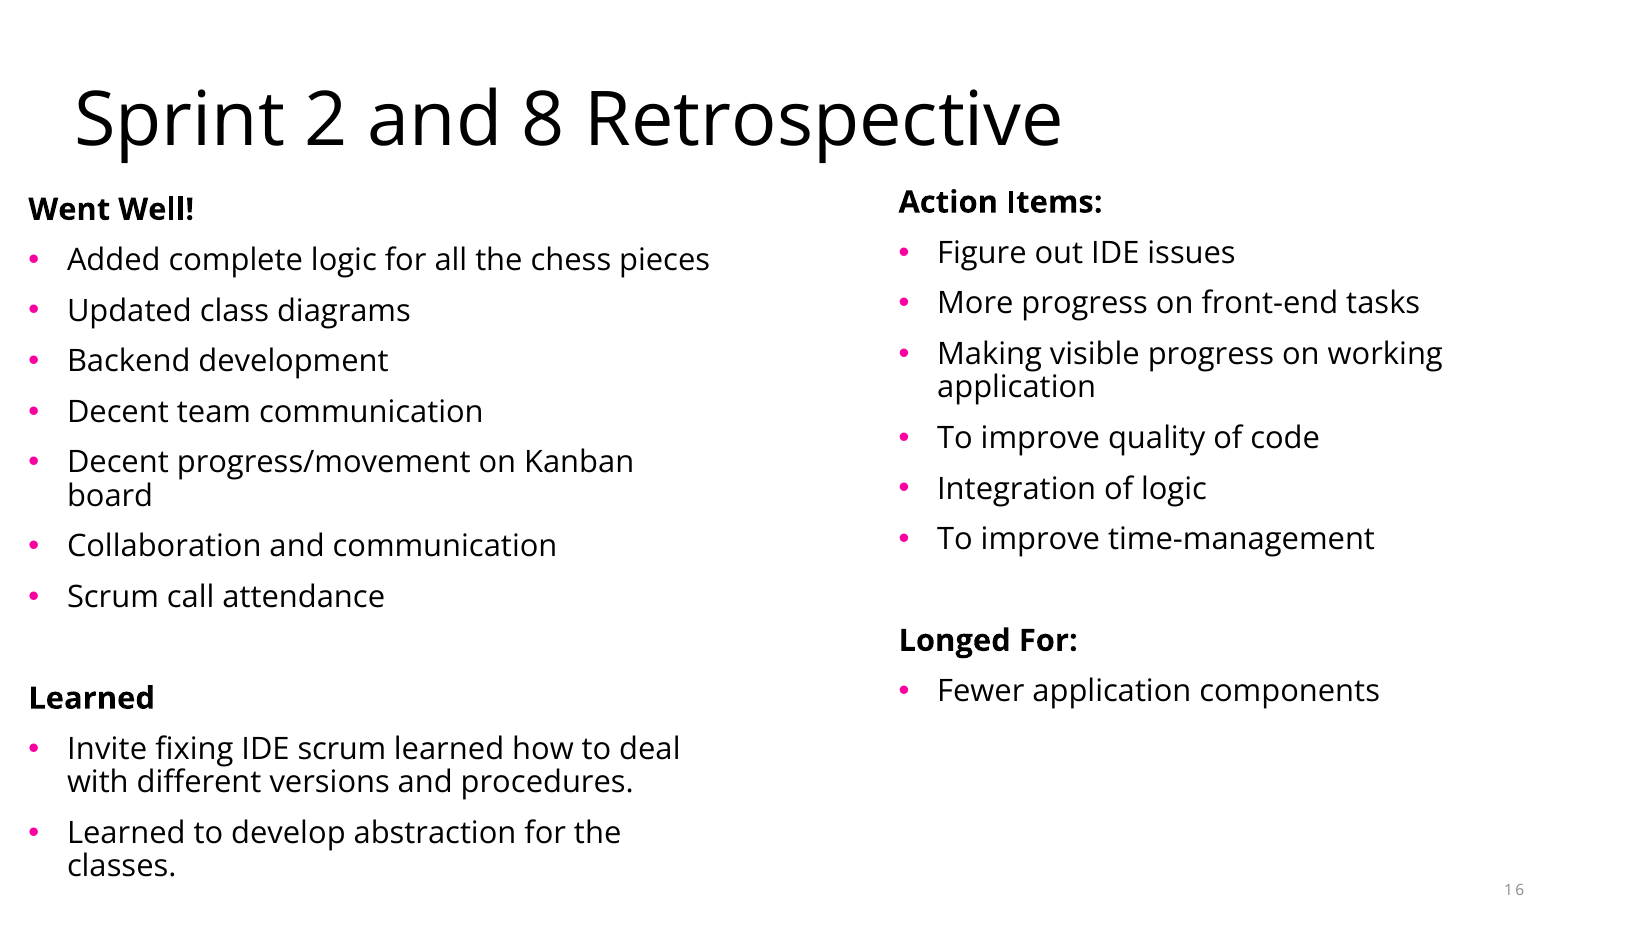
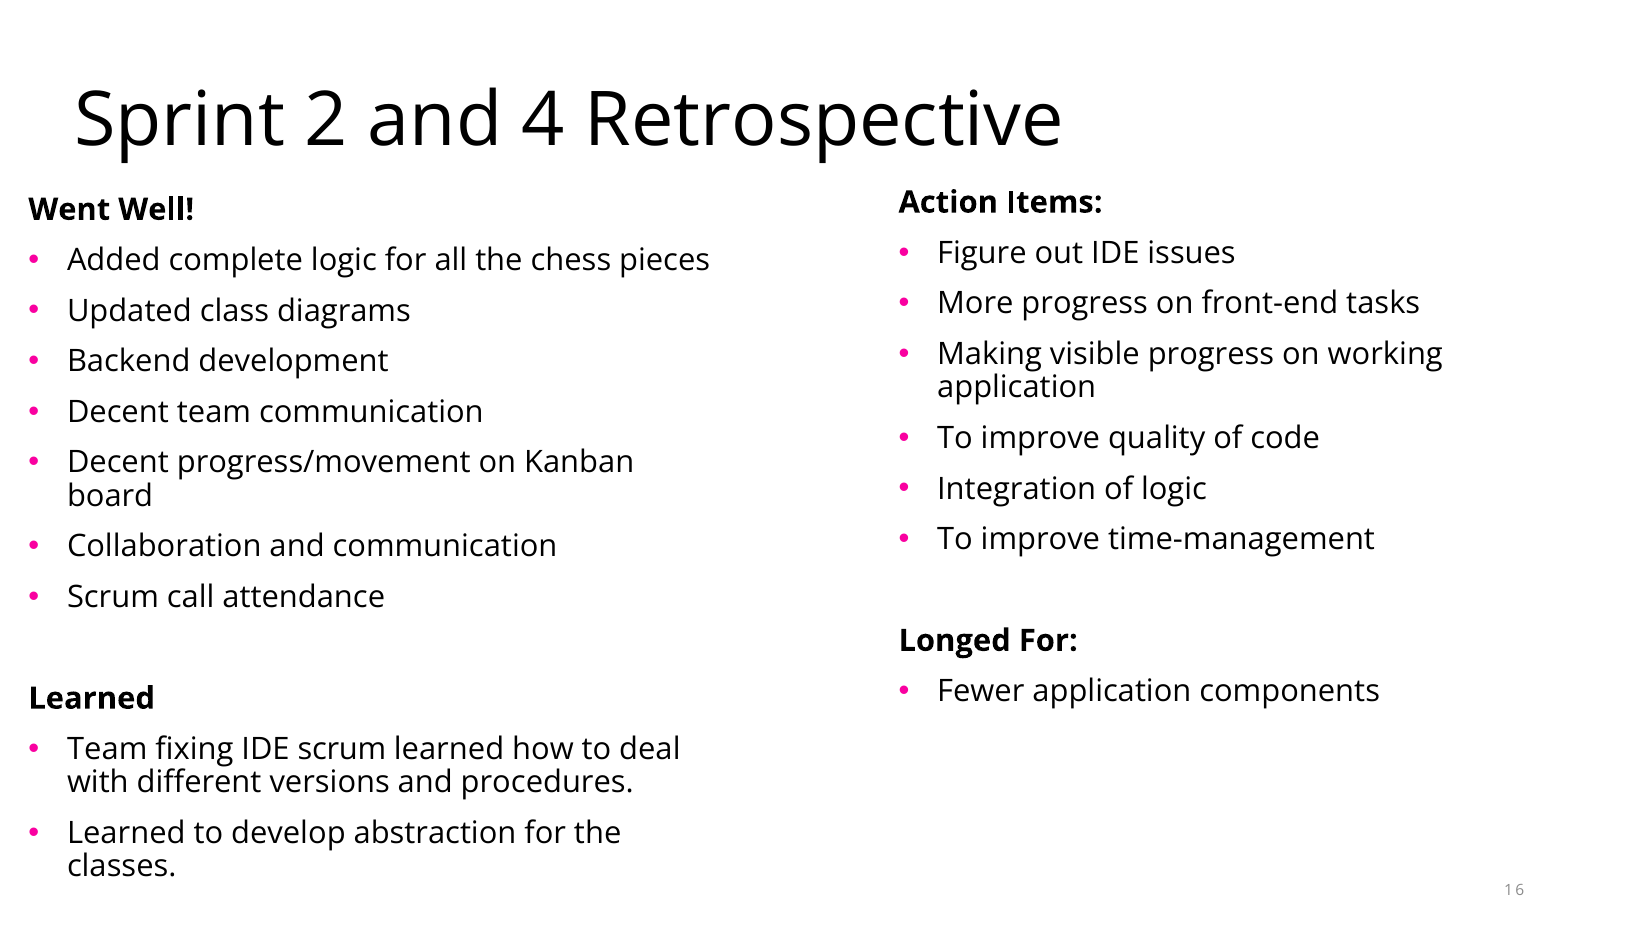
8: 8 -> 4
Invite at (107, 749): Invite -> Team
